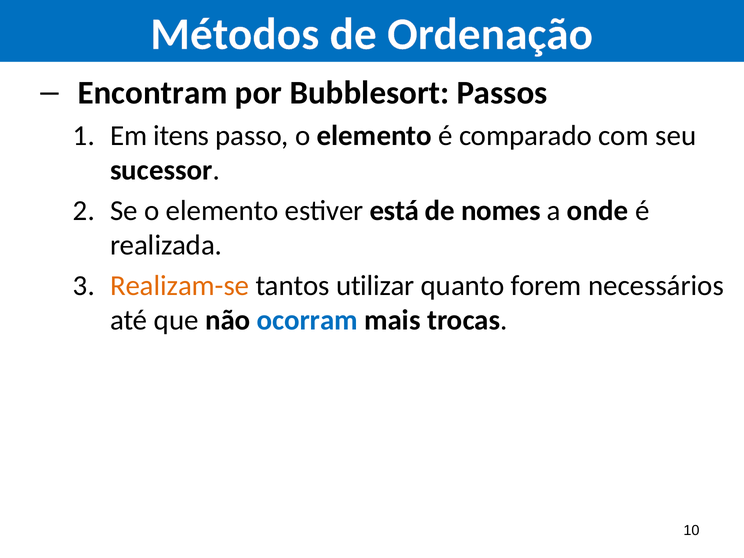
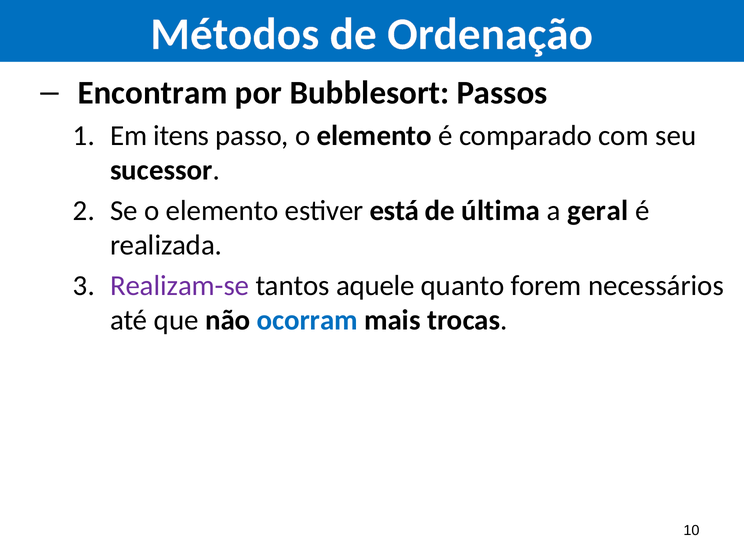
nomes: nomes -> última
onde: onde -> geral
Realizam-se colour: orange -> purple
utilizar: utilizar -> aquele
